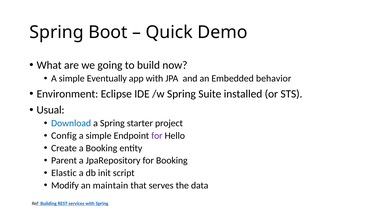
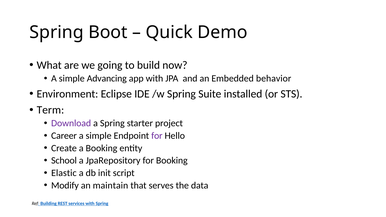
Eventually: Eventually -> Advancing
Usual: Usual -> Term
Download colour: blue -> purple
Config: Config -> Career
Parent: Parent -> School
